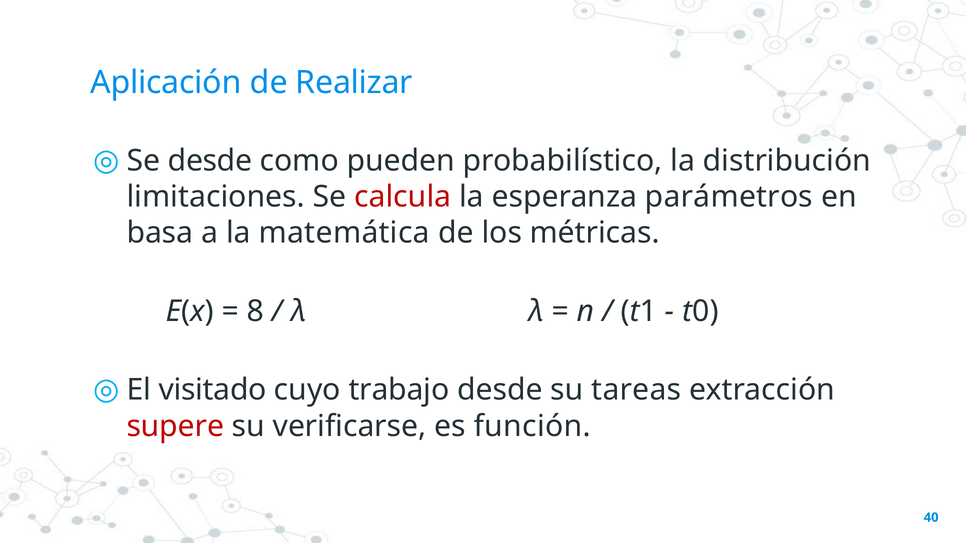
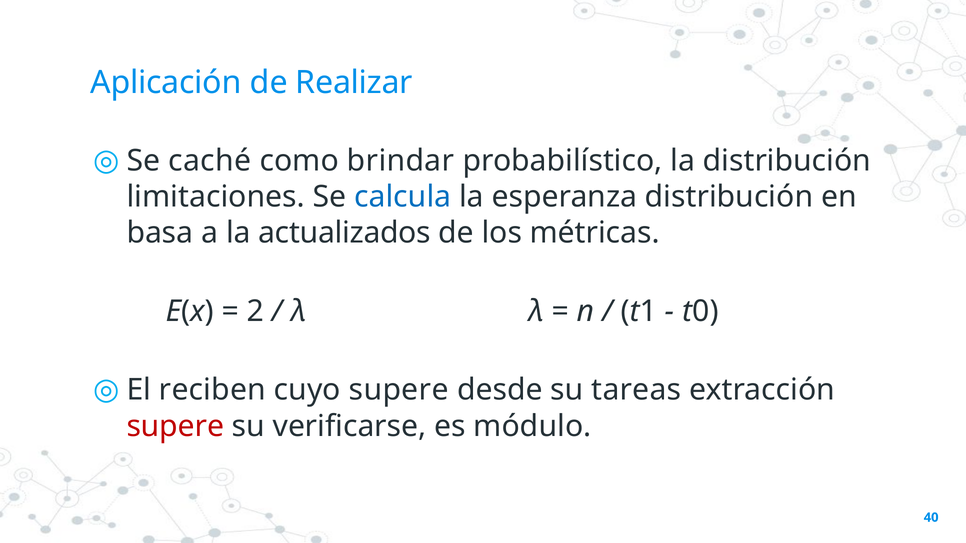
Se desde: desde -> caché
pueden: pueden -> brindar
calcula colour: red -> blue
esperanza parámetros: parámetros -> distribución
matemática: matemática -> actualizados
8: 8 -> 2
visitado: visitado -> reciben
cuyo trabajo: trabajo -> supere
función: función -> módulo
